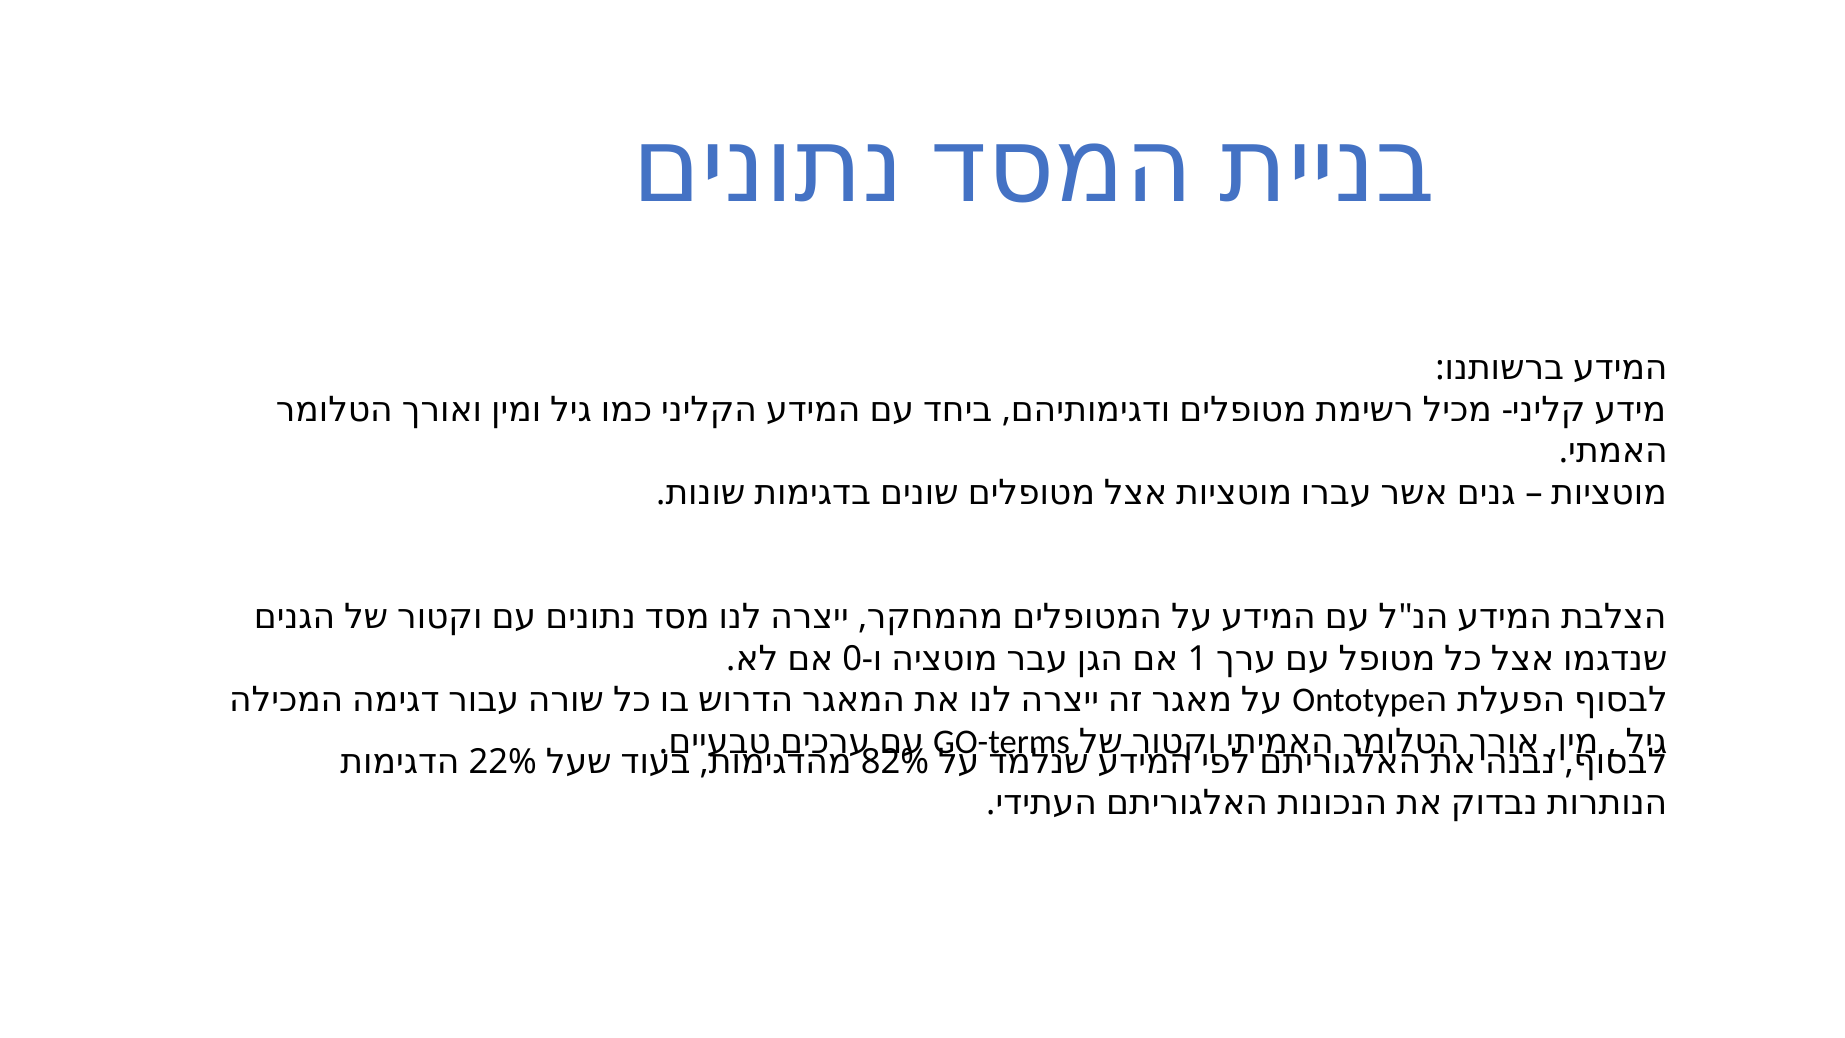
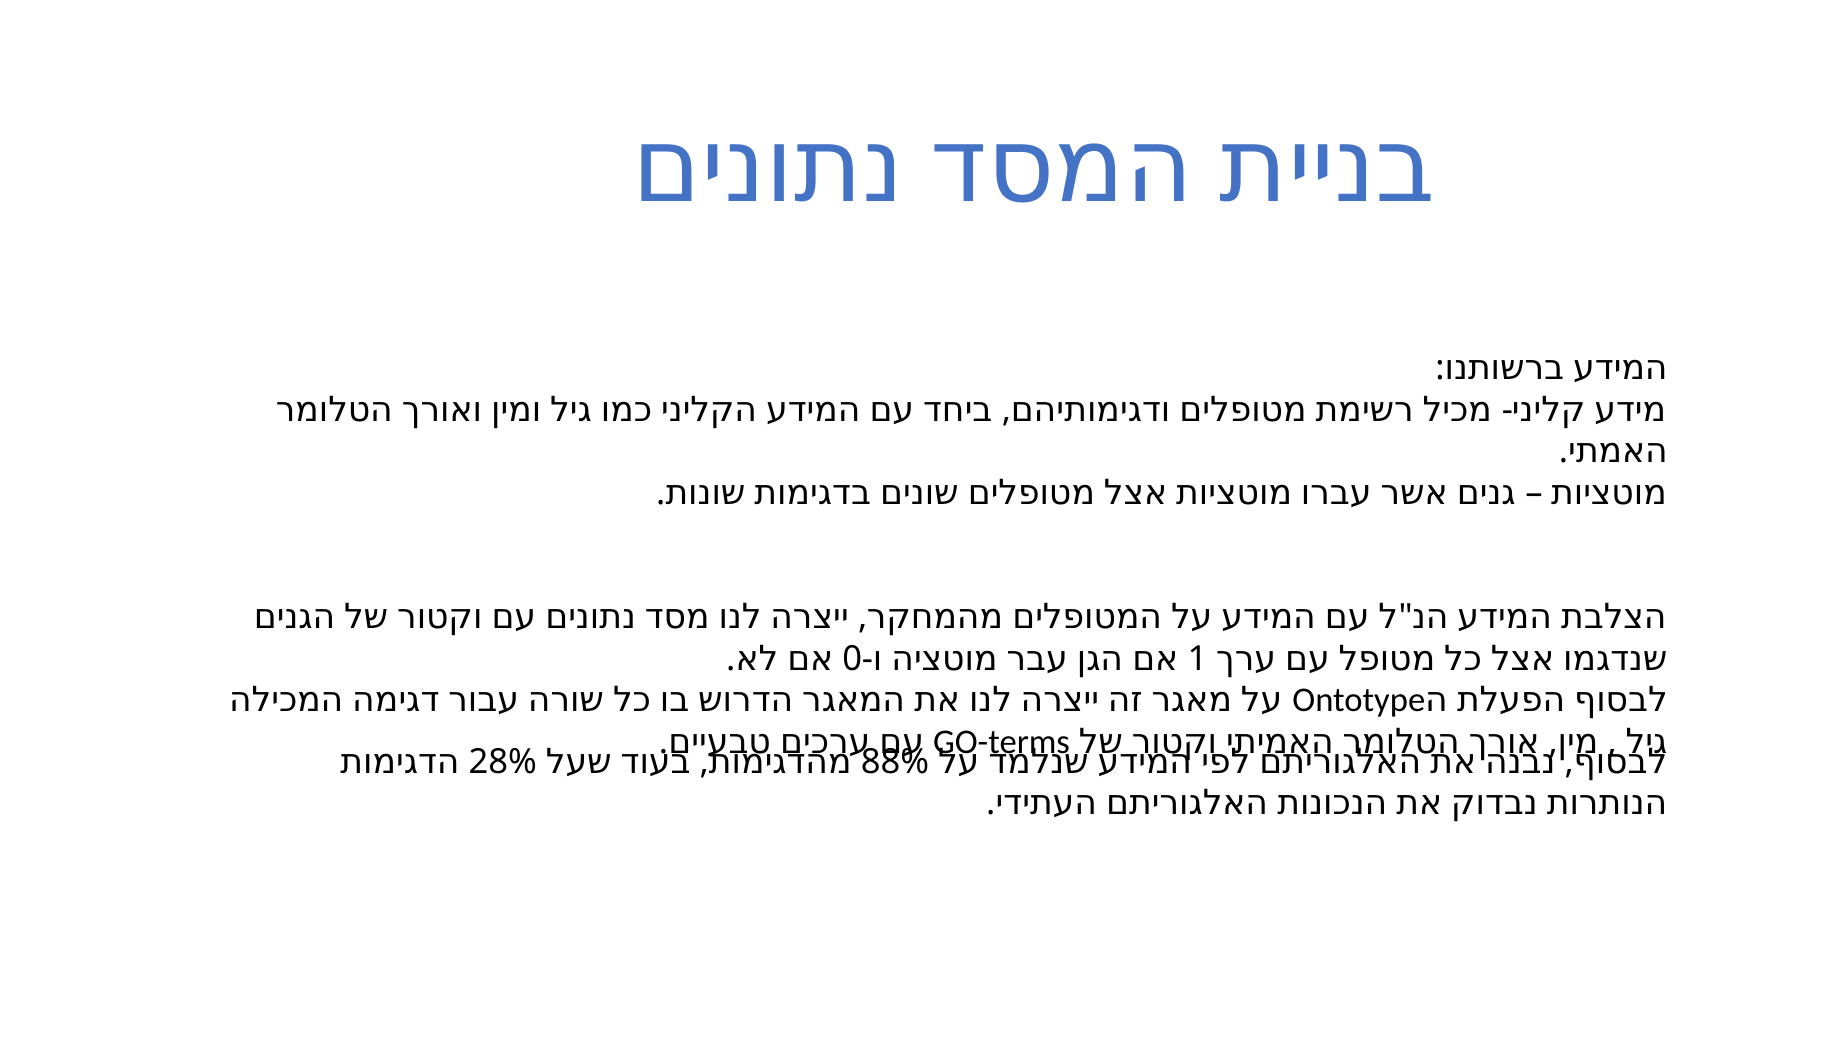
22%: 22% -> 28%
82%: 82% -> 88%
